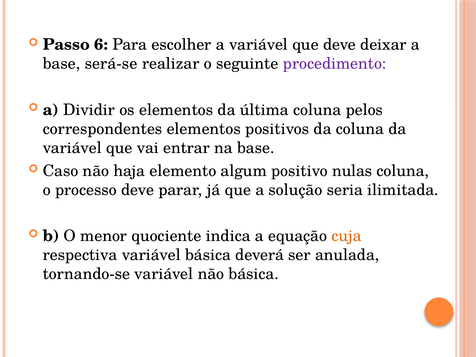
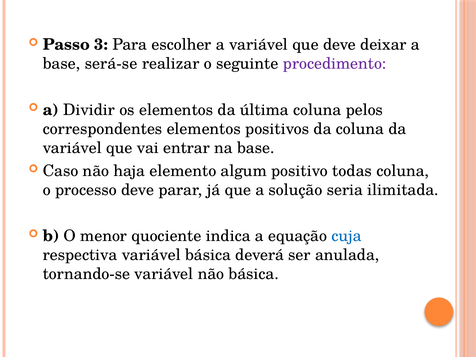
6: 6 -> 3
nulas: nulas -> todas
cuja colour: orange -> blue
